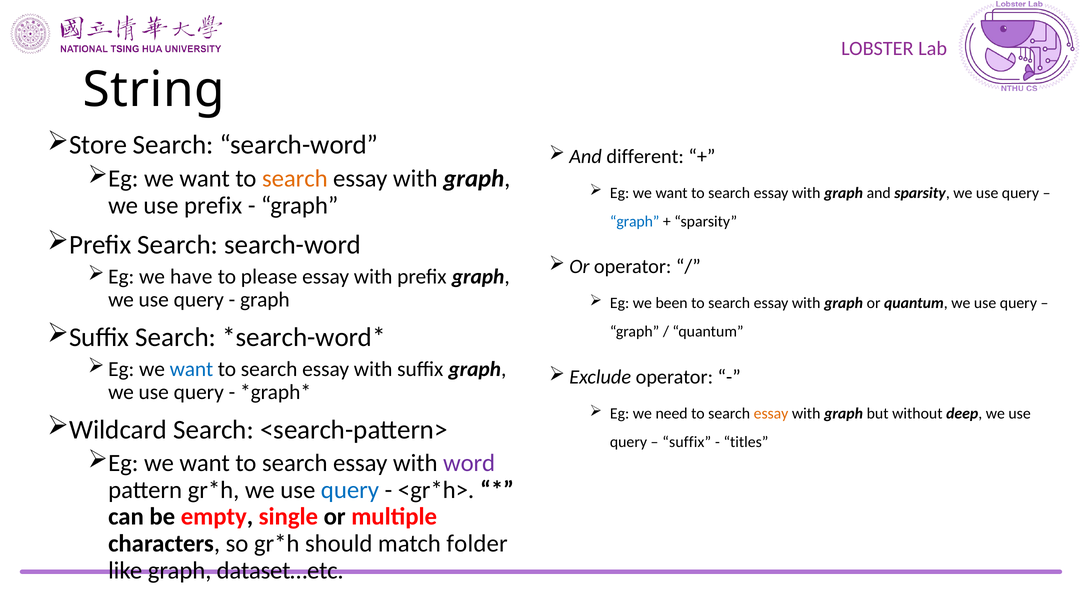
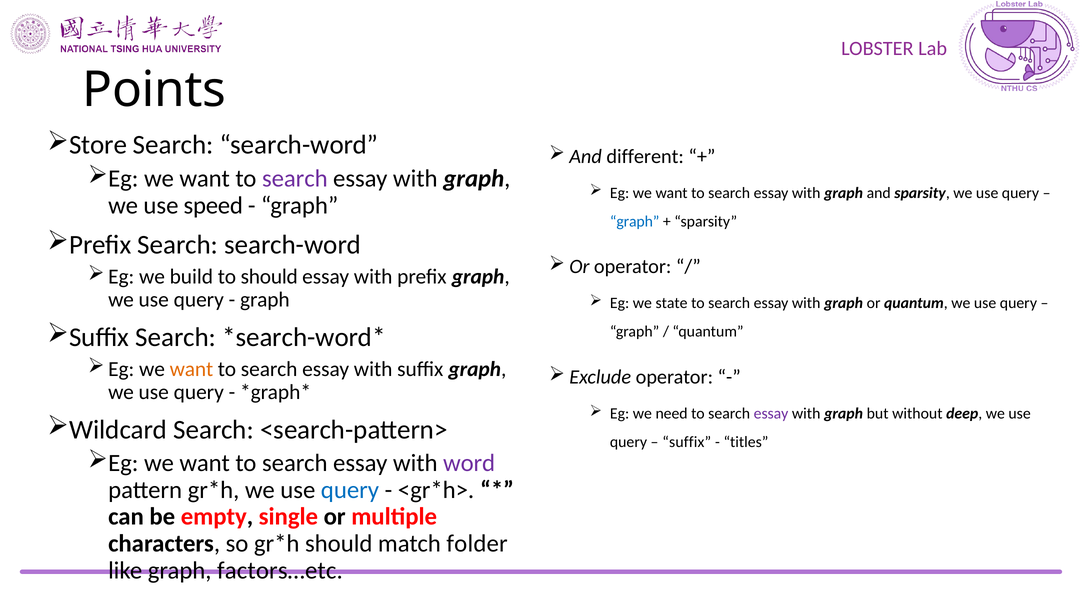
String: String -> Points
search at (295, 179) colour: orange -> purple
use prefix: prefix -> speed
have: have -> build
to please: please -> should
been: been -> state
want at (191, 369) colour: blue -> orange
essay at (771, 413) colour: orange -> purple
dataset…etc: dataset…etc -> factors…etc
